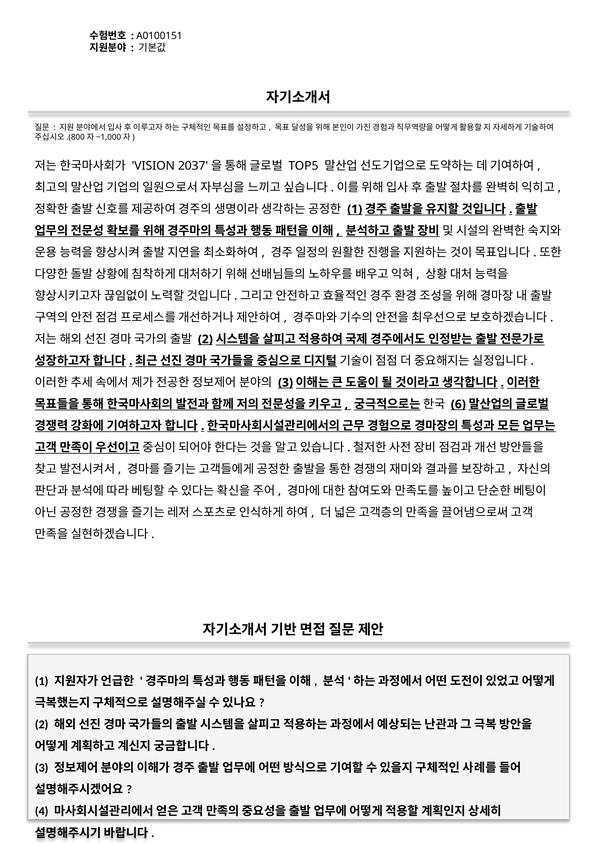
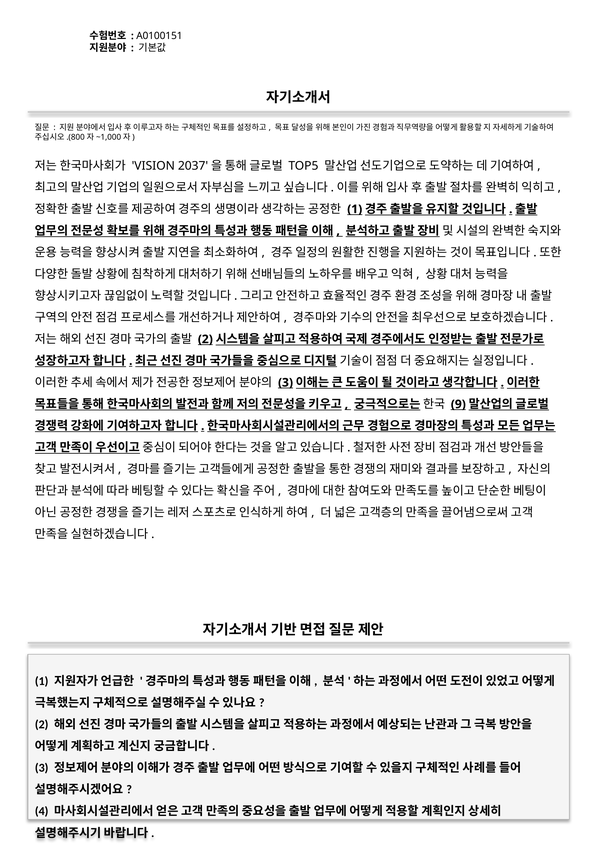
6: 6 -> 9
